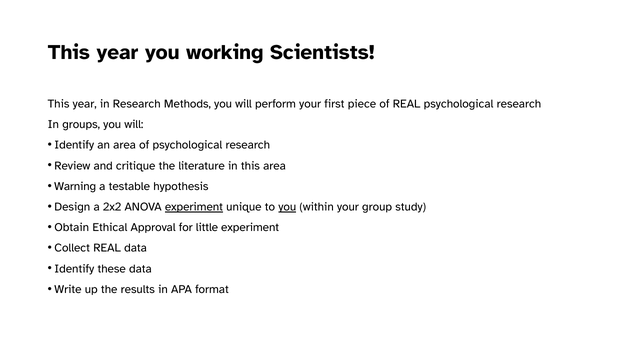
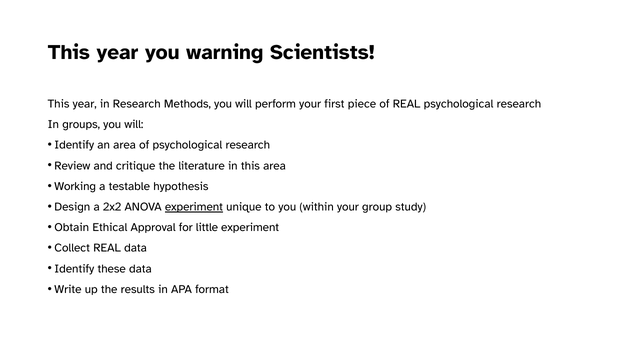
working: working -> warning
Warning: Warning -> Working
you at (287, 207) underline: present -> none
